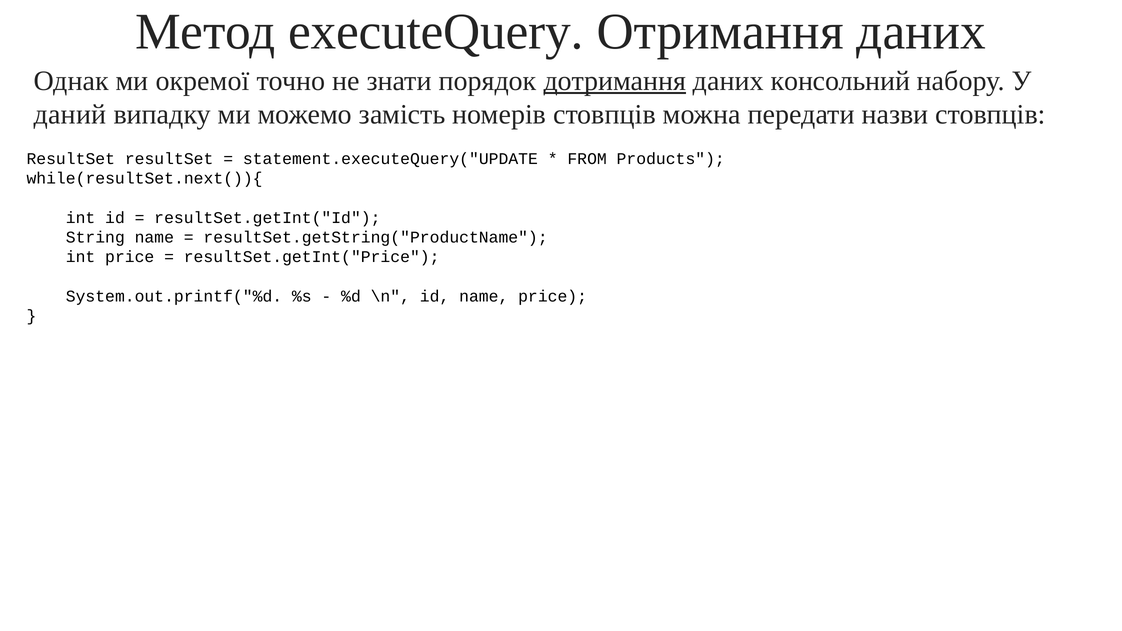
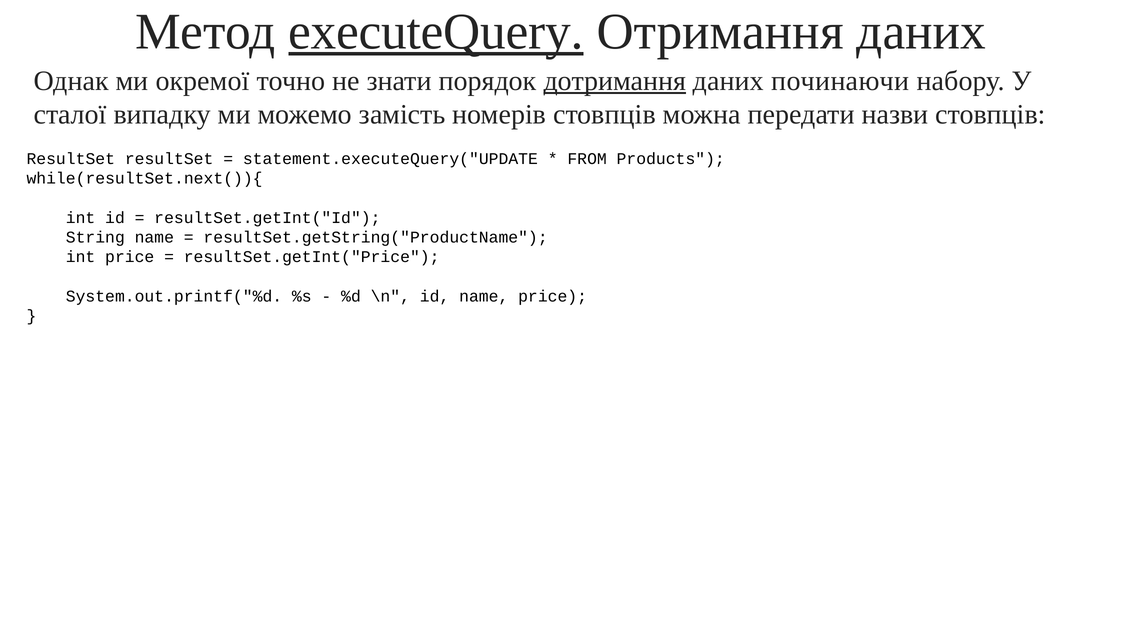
executeQuery underline: none -> present
консольний: консольний -> починаючи
даний: даний -> сталої
